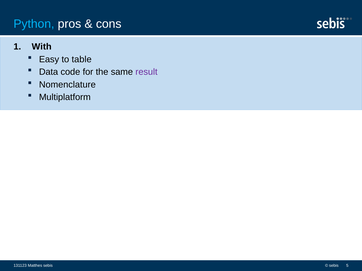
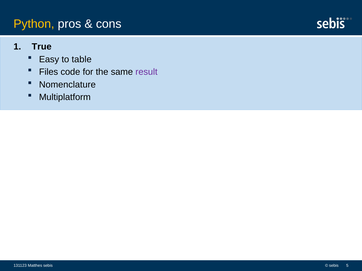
Python colour: light blue -> yellow
With: With -> True
Data: Data -> Files
